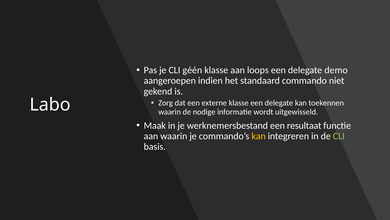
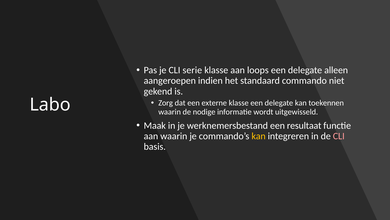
géén: géén -> serie
demo: demo -> alleen
CLI at (339, 136) colour: light green -> pink
